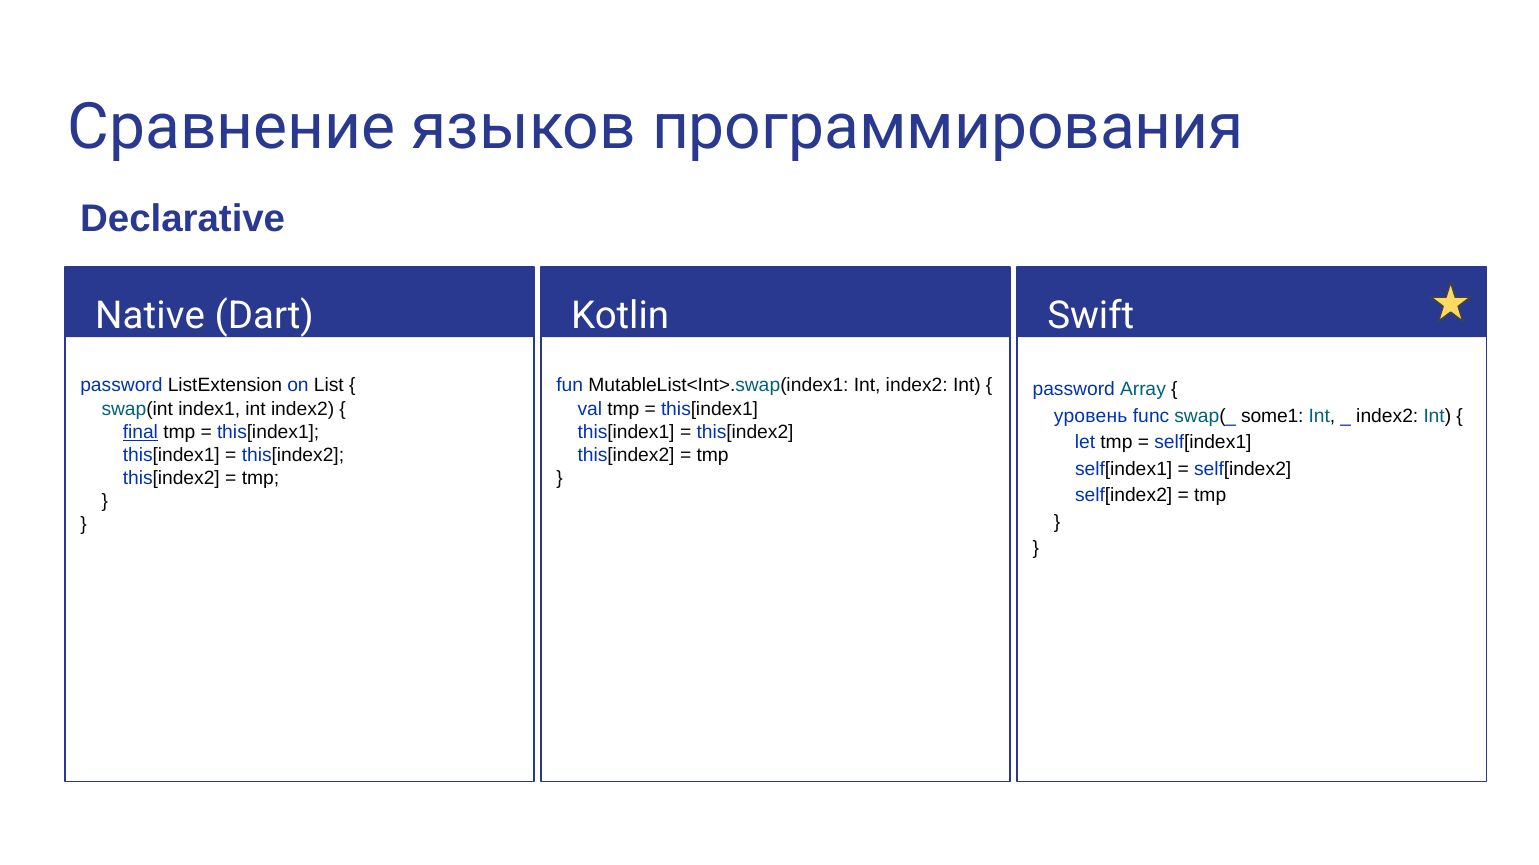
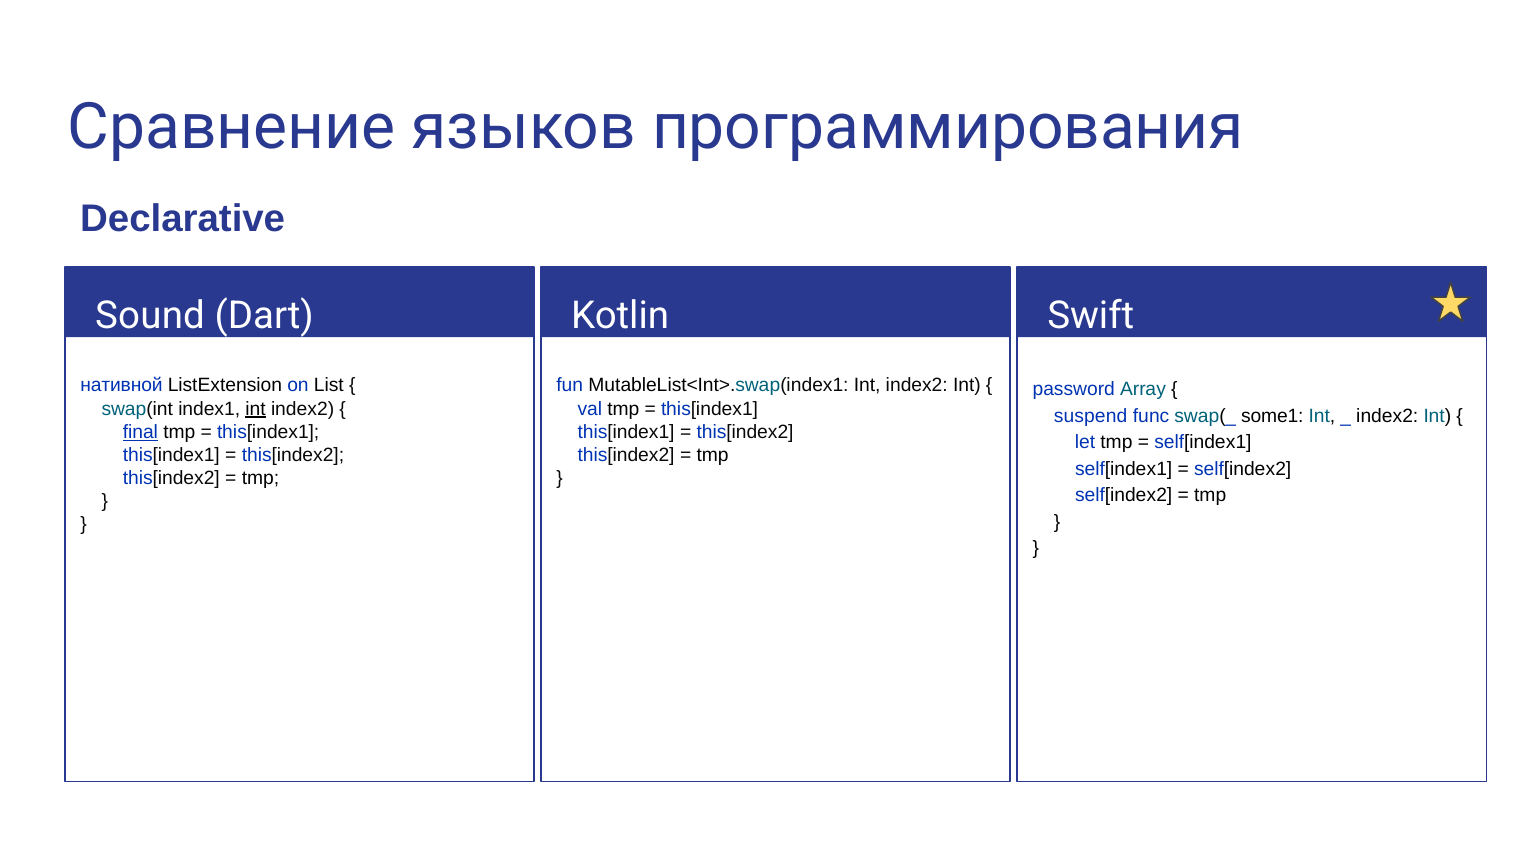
Native: Native -> Sound
password at (121, 386): password -> нативной
int at (256, 409) underline: none -> present
уровень: уровень -> suspend
